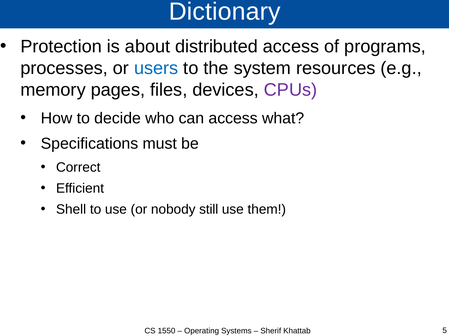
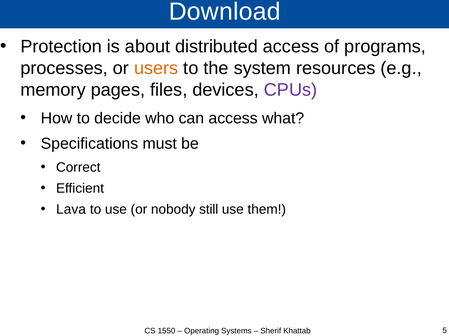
Dictionary: Dictionary -> Download
users colour: blue -> orange
Shell: Shell -> Lava
